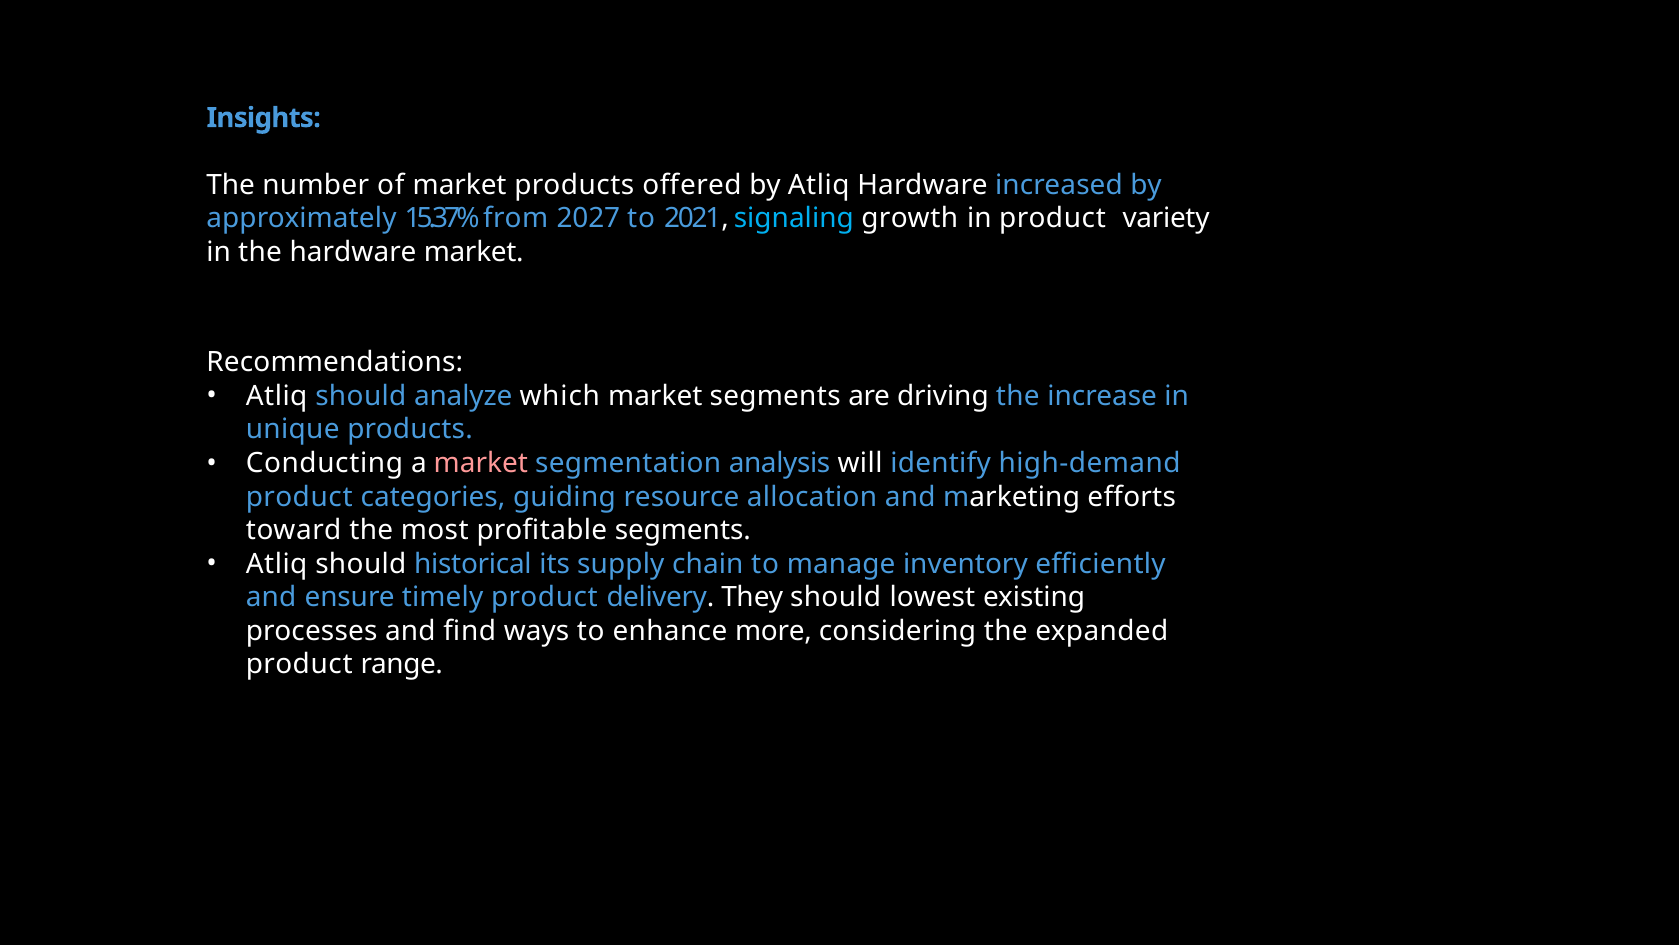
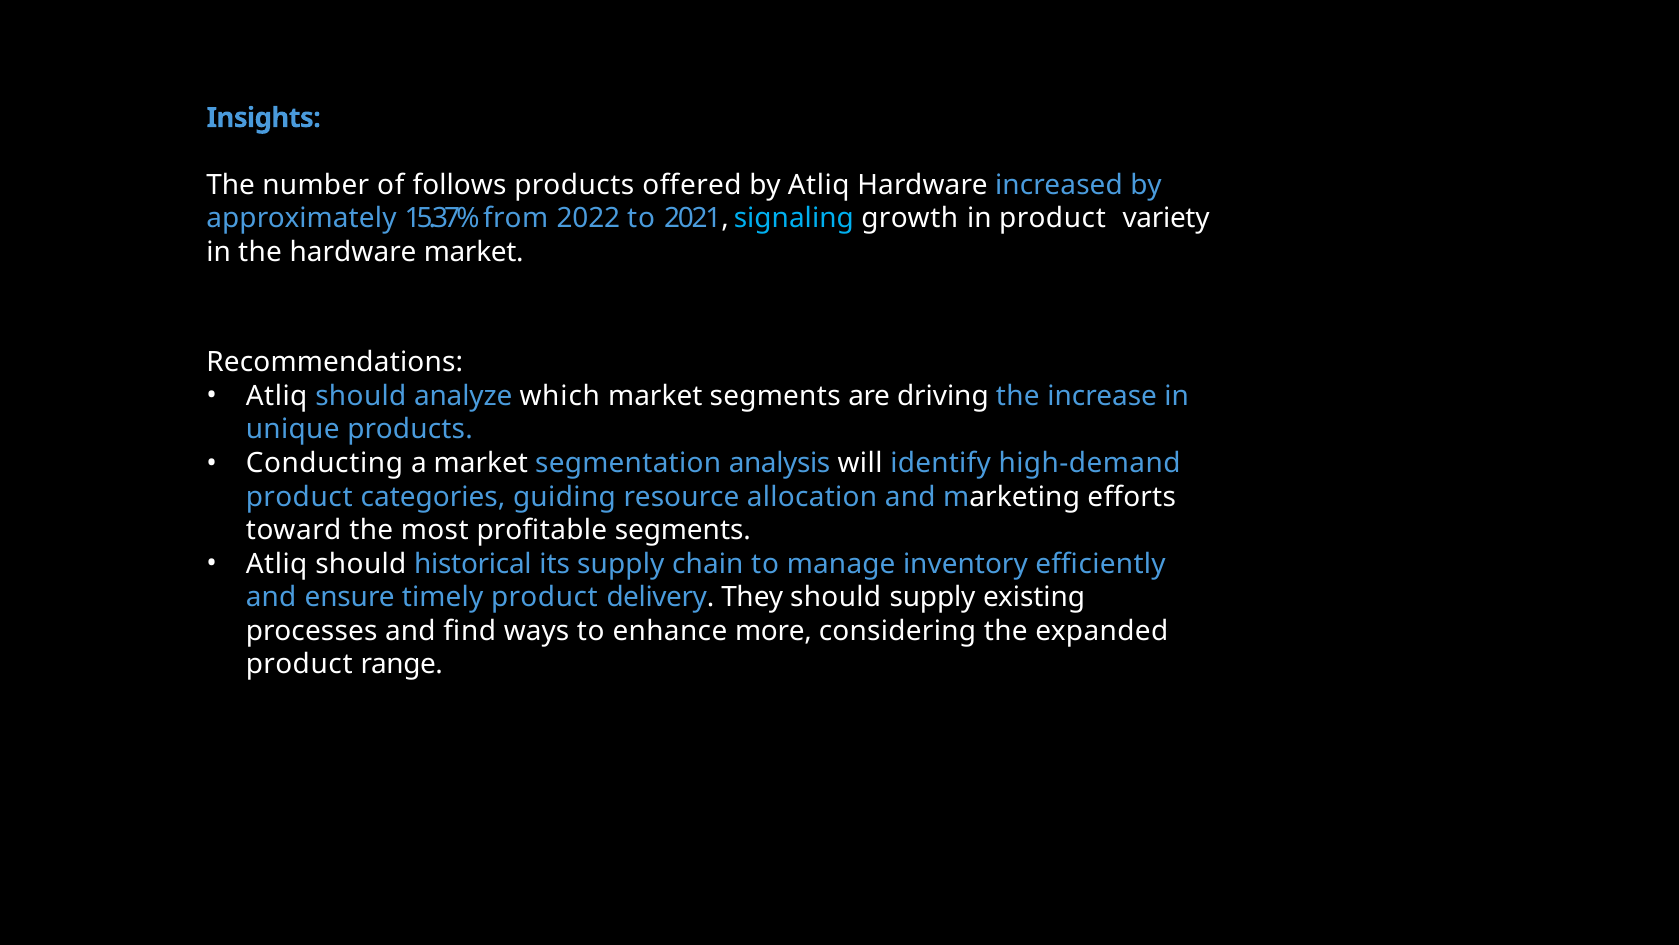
of market: market -> follows
2027: 2027 -> 2022
market at (481, 463) colour: pink -> white
should lowest: lowest -> supply
